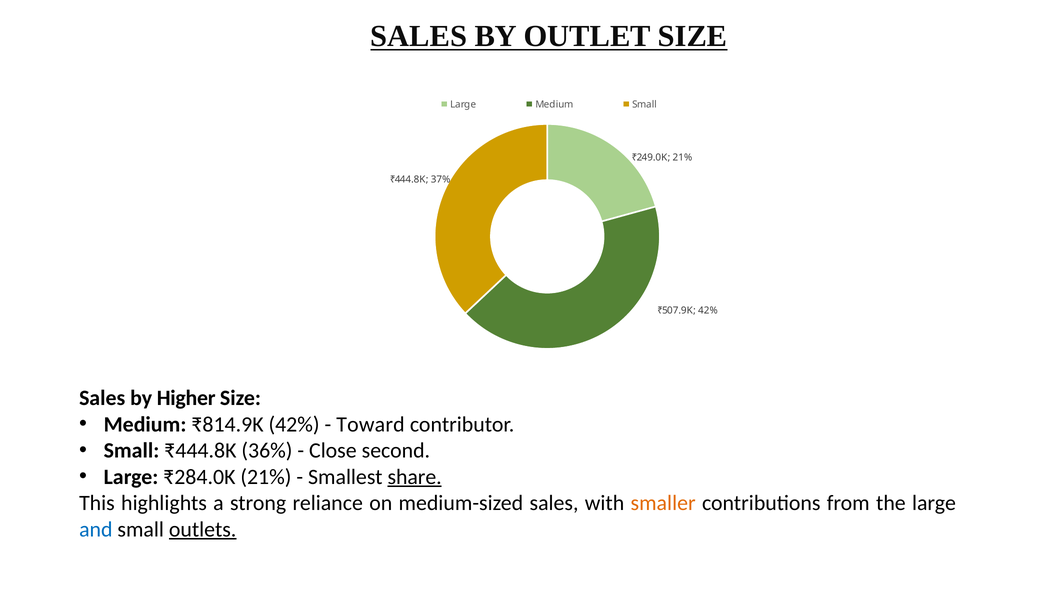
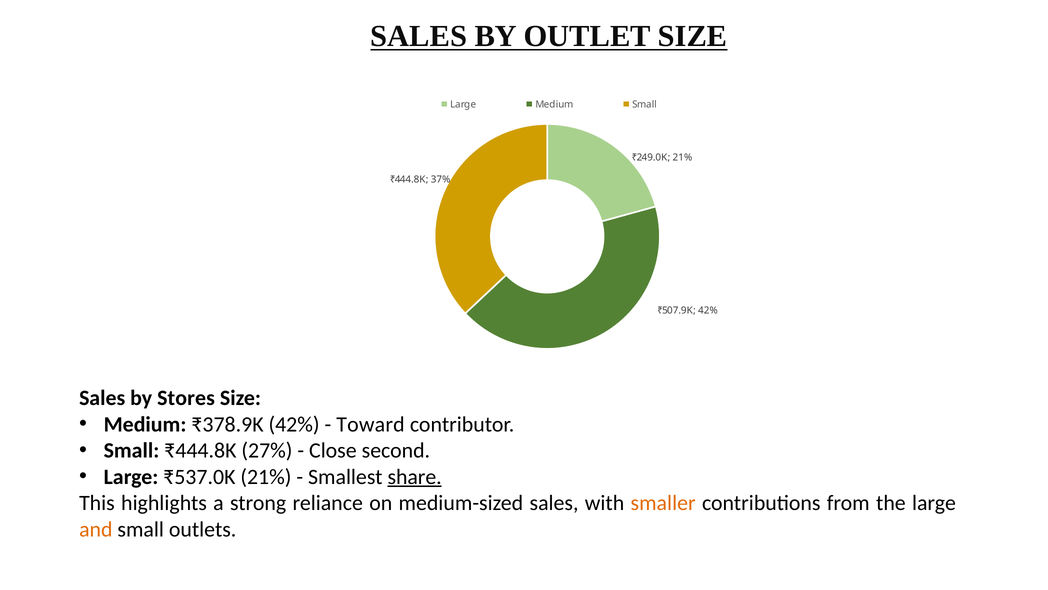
Higher: Higher -> Stores
₹814.9K: ₹814.9K -> ₹378.9K
36%: 36% -> 27%
₹284.0K: ₹284.0K -> ₹537.0K
and colour: blue -> orange
outlets underline: present -> none
